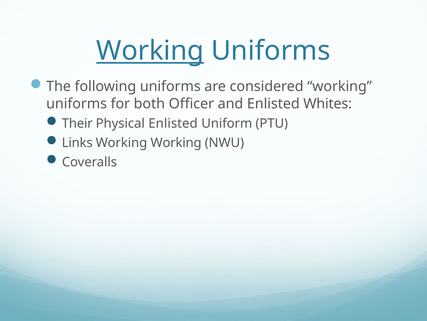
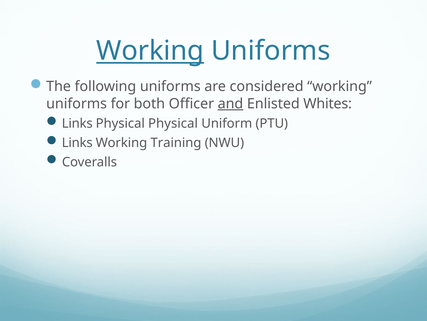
and underline: none -> present
Their at (77, 123): Their -> Links
Physical Enlisted: Enlisted -> Physical
Working Working: Working -> Training
